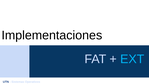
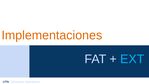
Implementaciones colour: black -> orange
